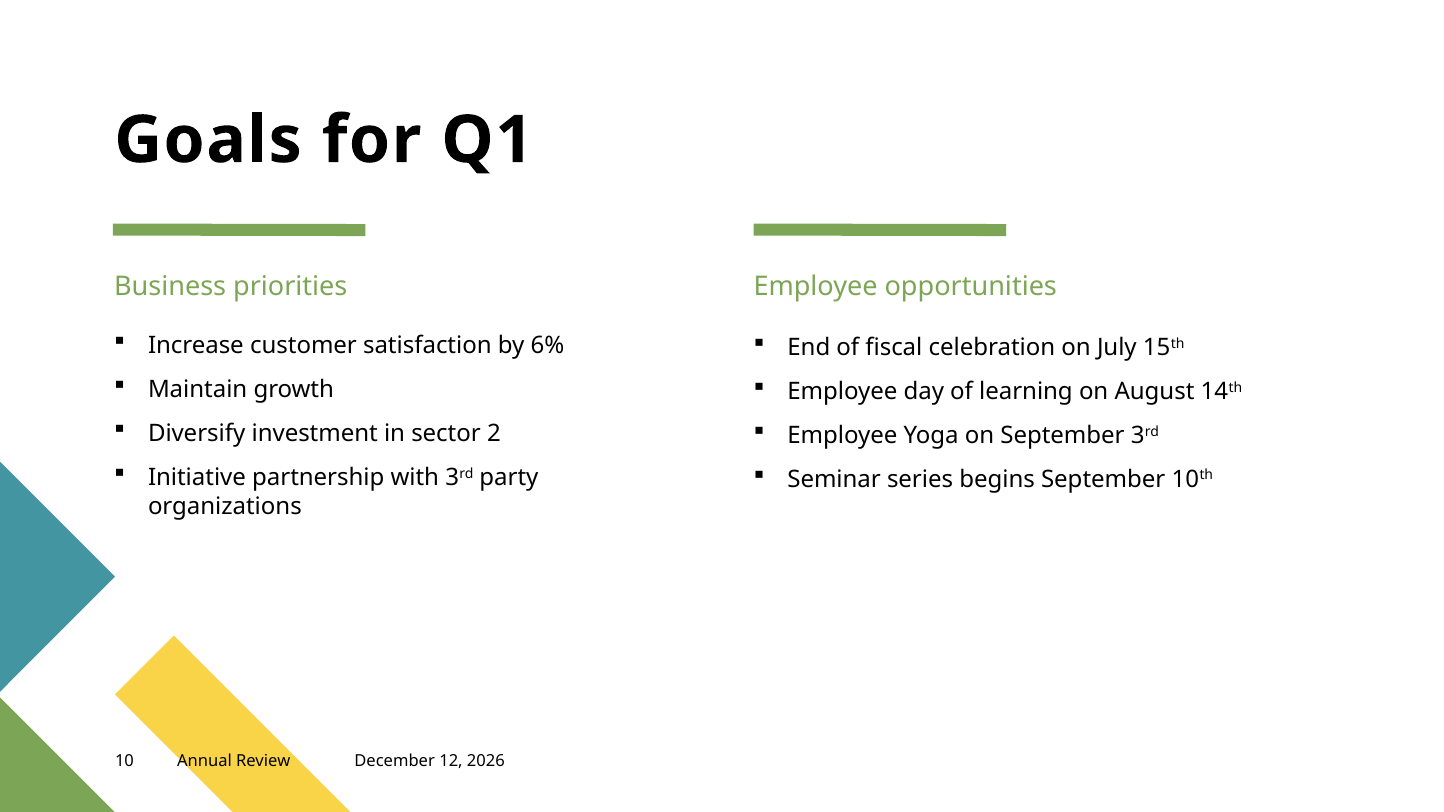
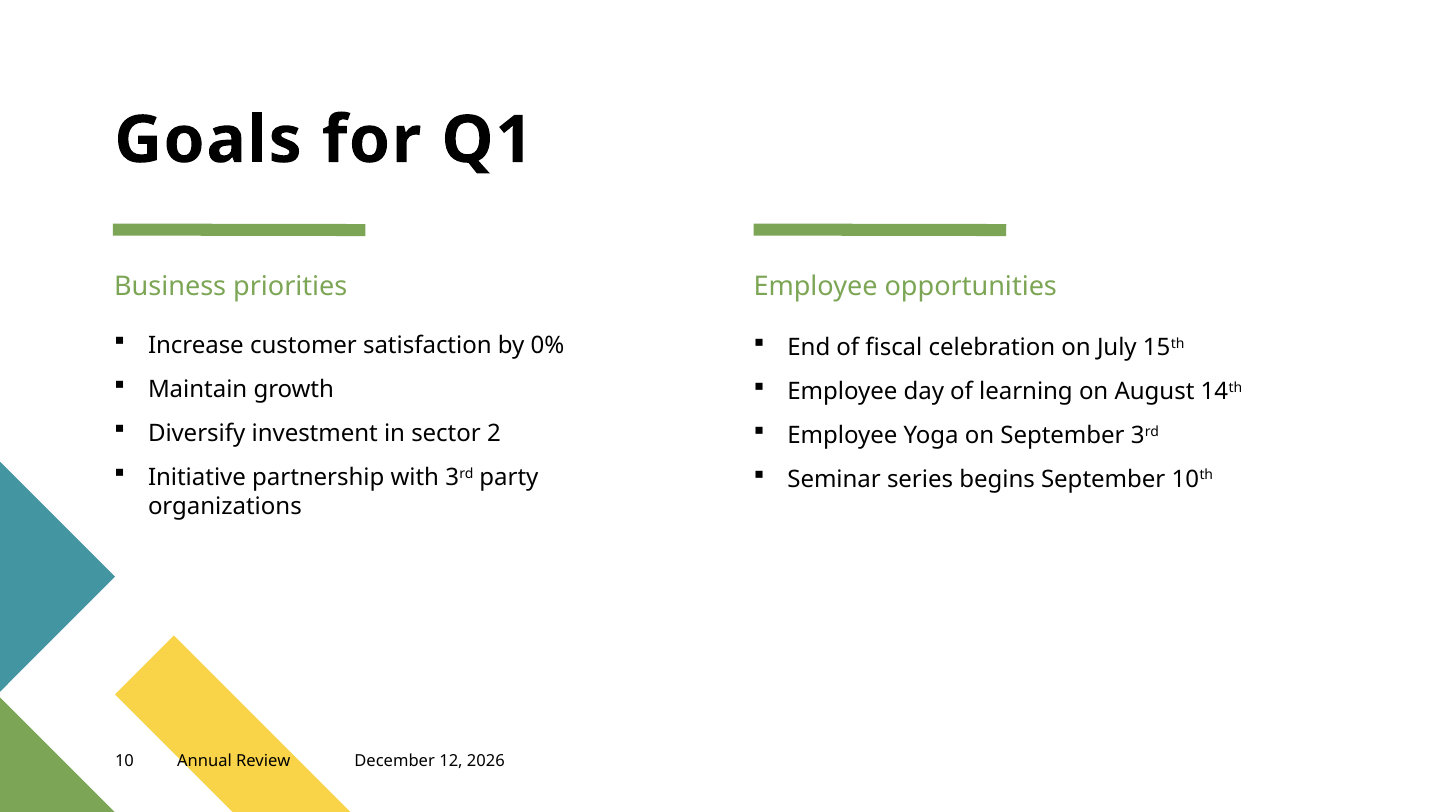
6%: 6% -> 0%
